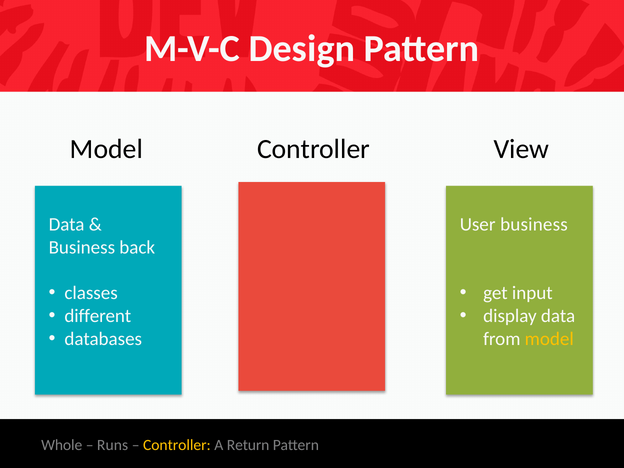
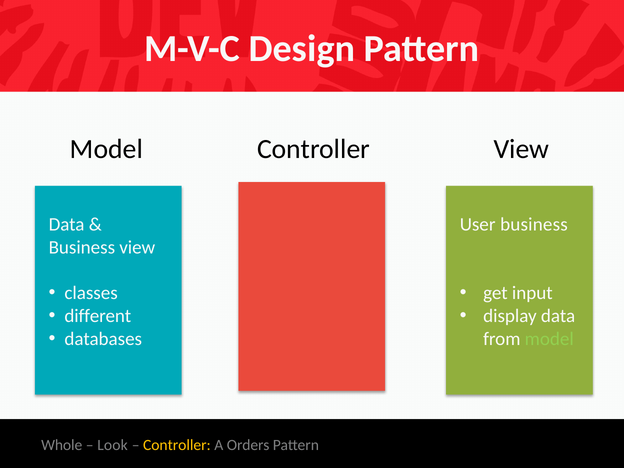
Business back: back -> view
model at (549, 339) colour: yellow -> light green
Runs: Runs -> Look
Return: Return -> Orders
